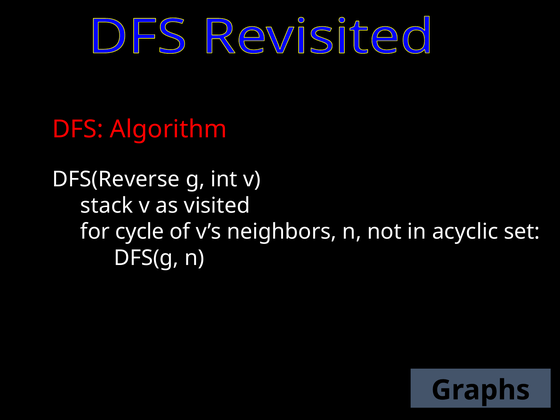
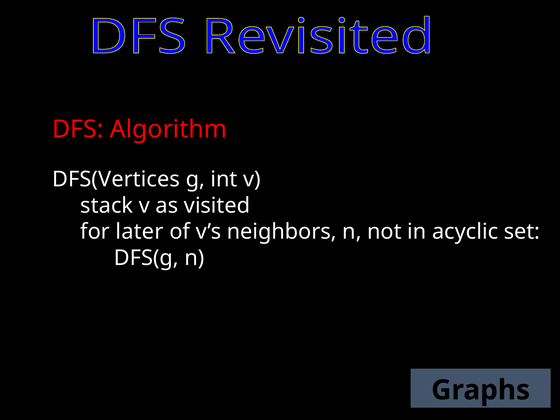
DFS(Reverse: DFS(Reverse -> DFS(Vertices
cycle: cycle -> later
